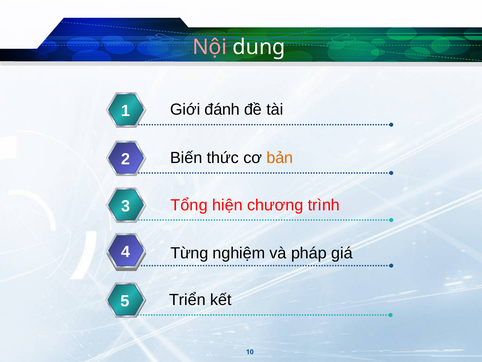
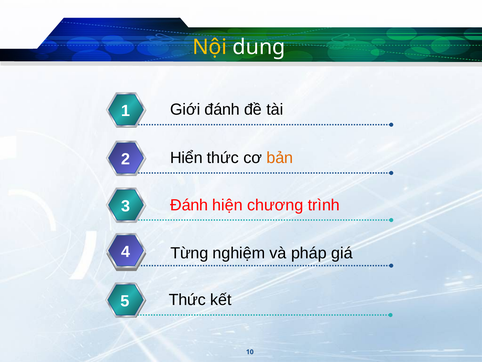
Nội colour: pink -> yellow
Biến: Biến -> Hiển
Tổng at (189, 205): Tổng -> Đánh
Triển at (187, 300): Triển -> Thức
